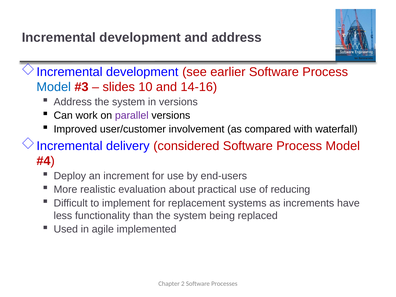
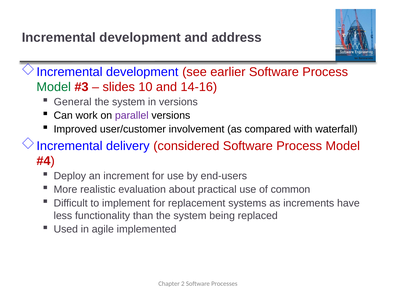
Model at (54, 87) colour: blue -> green
Address at (73, 102): Address -> General
reducing: reducing -> common
